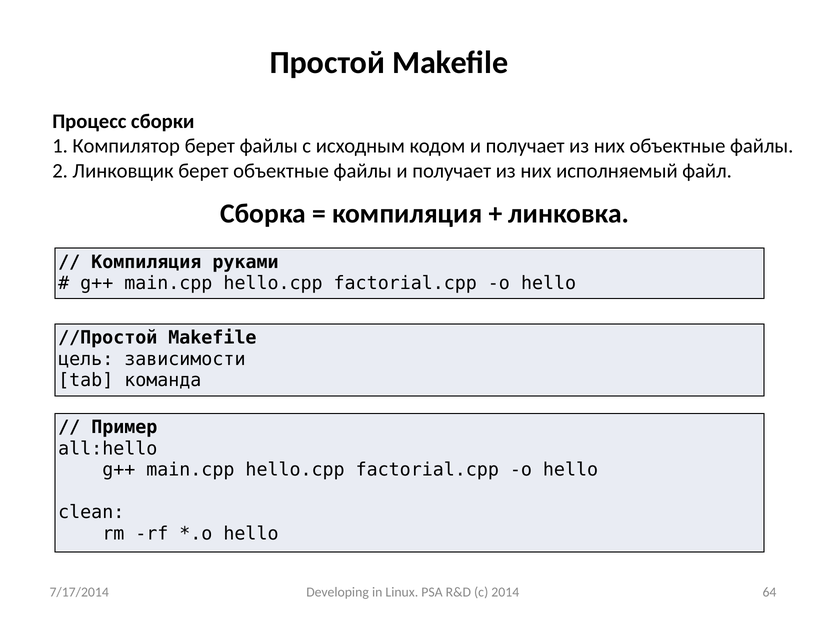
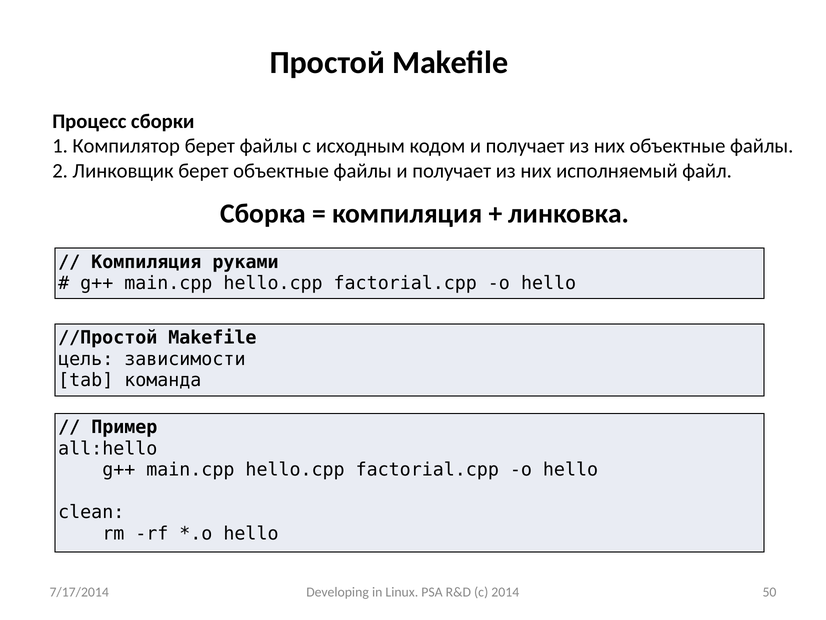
64: 64 -> 50
